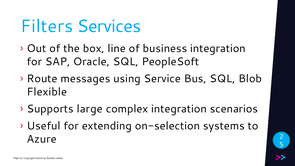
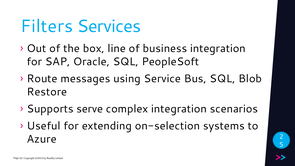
Flexible: Flexible -> Restore
large: large -> serve
